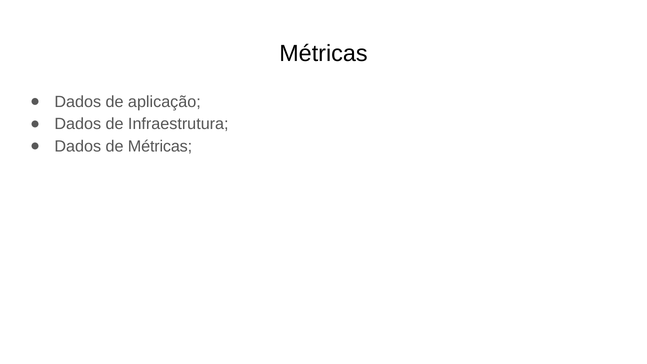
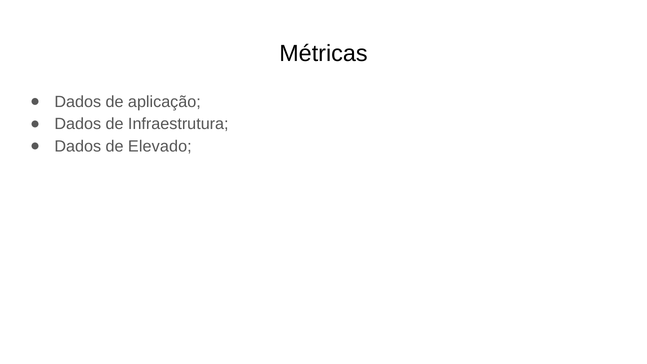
de Métricas: Métricas -> Elevado
